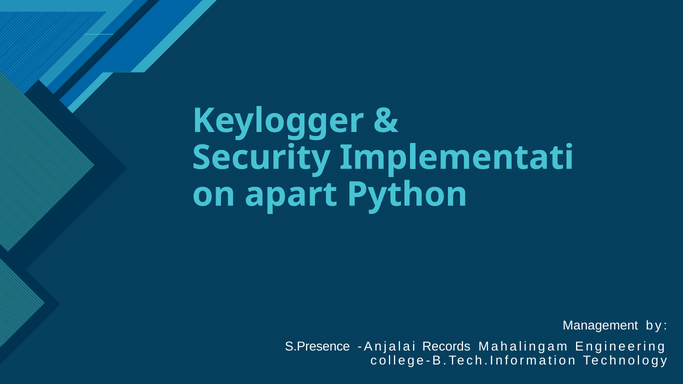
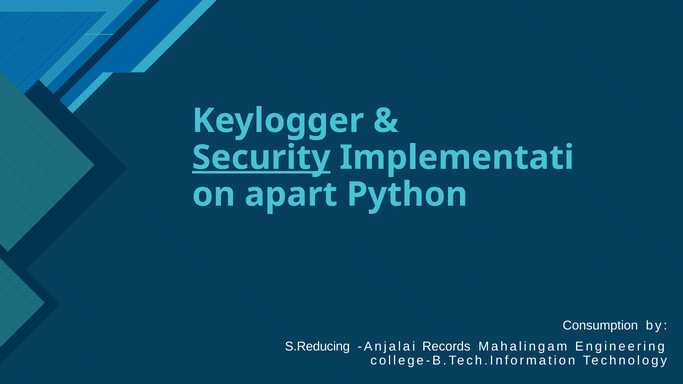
Security underline: none -> present
Management: Management -> Consumption
S.Presence: S.Presence -> S.Reducing
